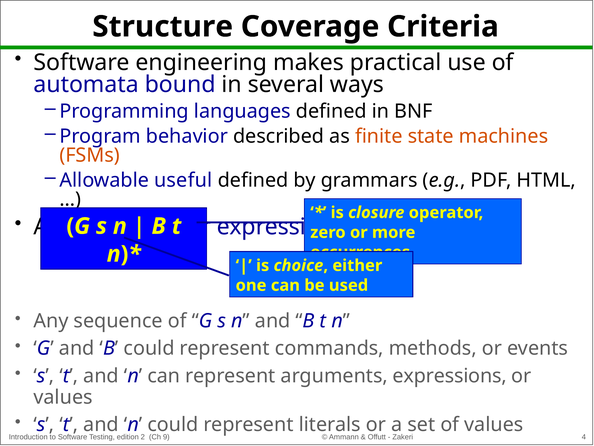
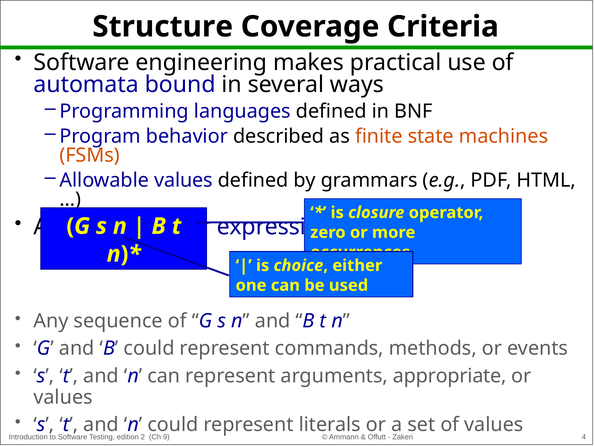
Allowable useful: useful -> values
expressions: expressions -> appropriate
